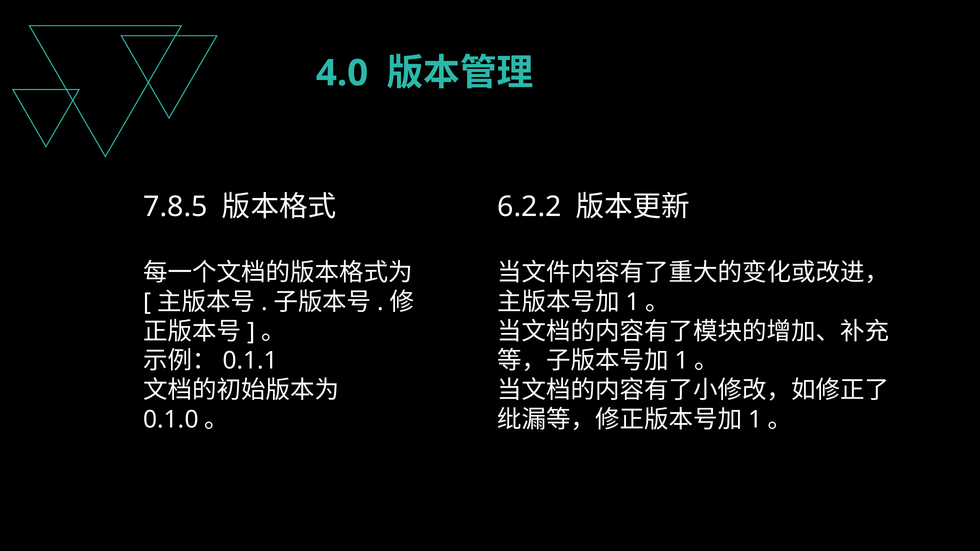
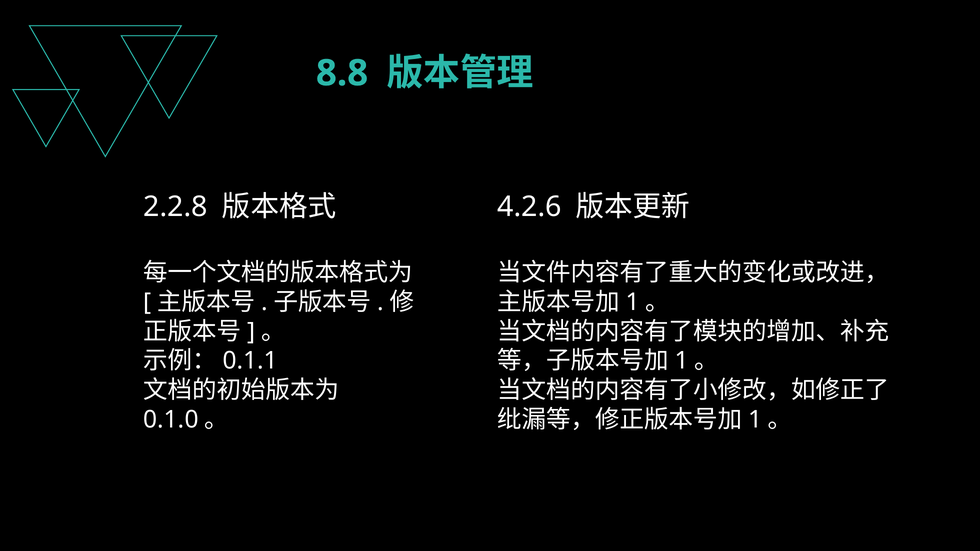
4.0: 4.0 -> 8.8
7.8.5: 7.8.5 -> 2.2.8
6.2.2: 6.2.2 -> 4.2.6
